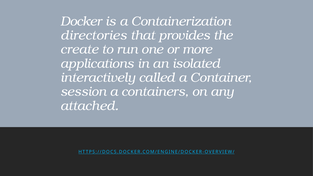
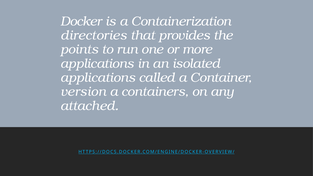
create: create -> points
interactively at (98, 78): interactively -> applications
session: session -> version
